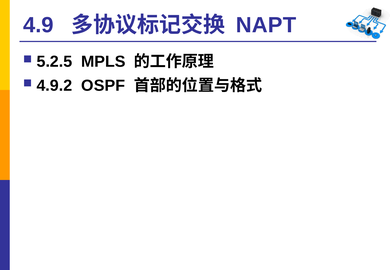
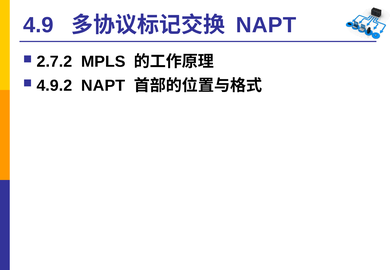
5.2.5: 5.2.5 -> 2.7.2
4.9.2 OSPF: OSPF -> NAPT
